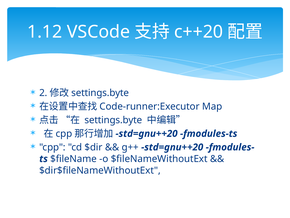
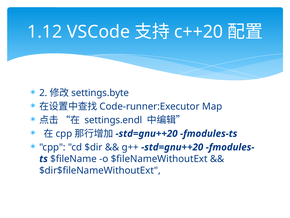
settings.byte at (113, 120): settings.byte -> settings.endl
